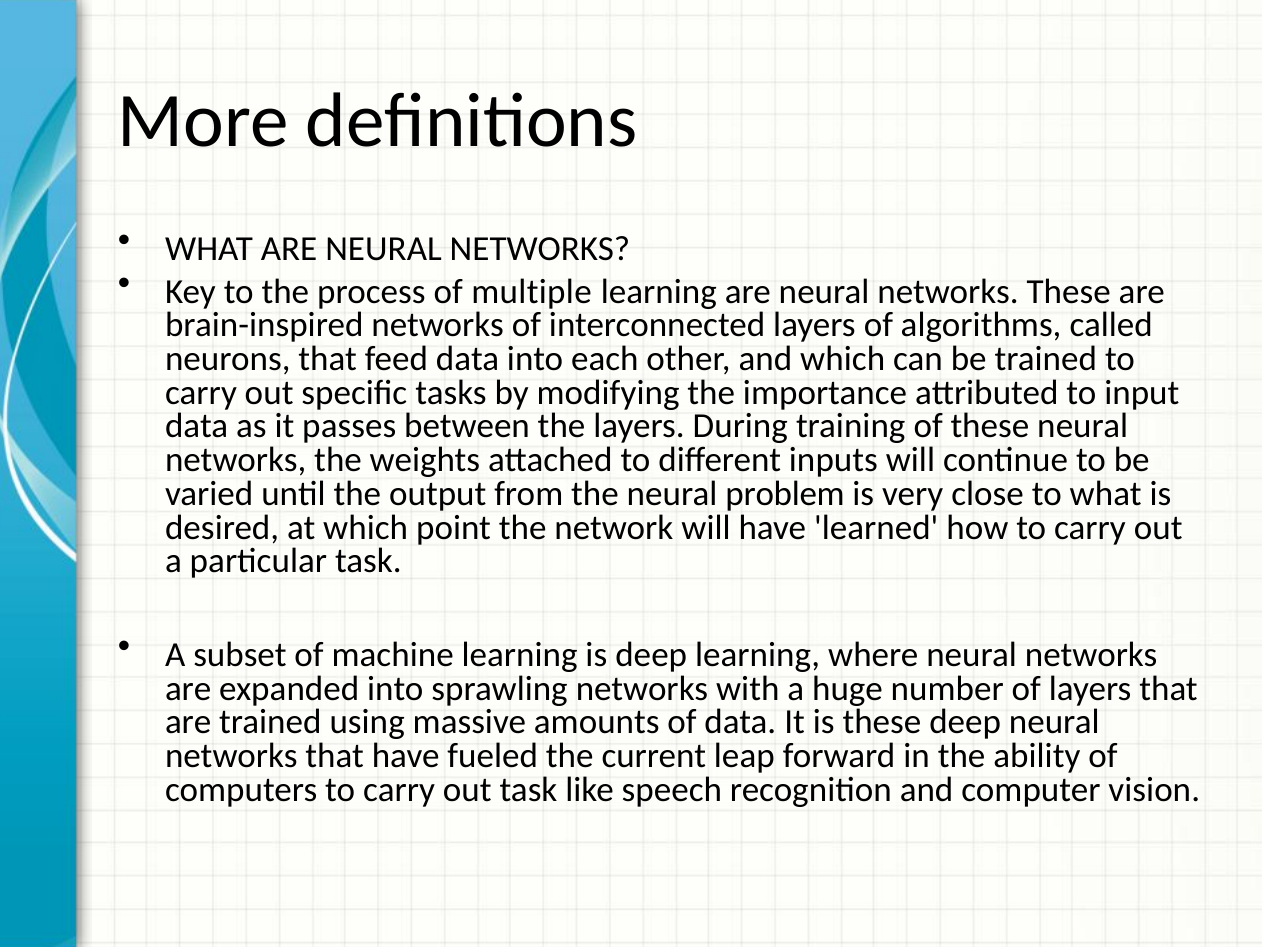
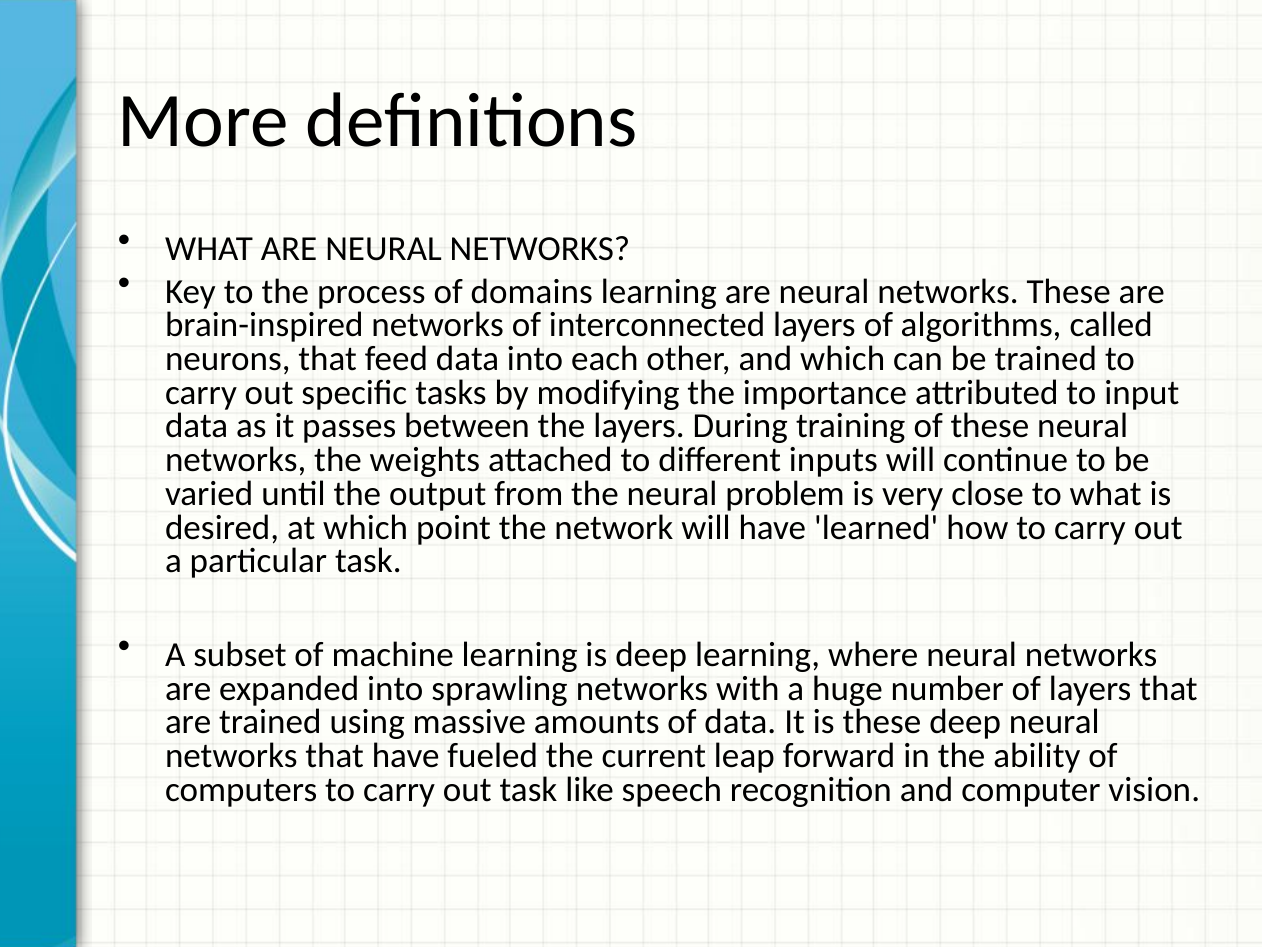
multiple: multiple -> domains
